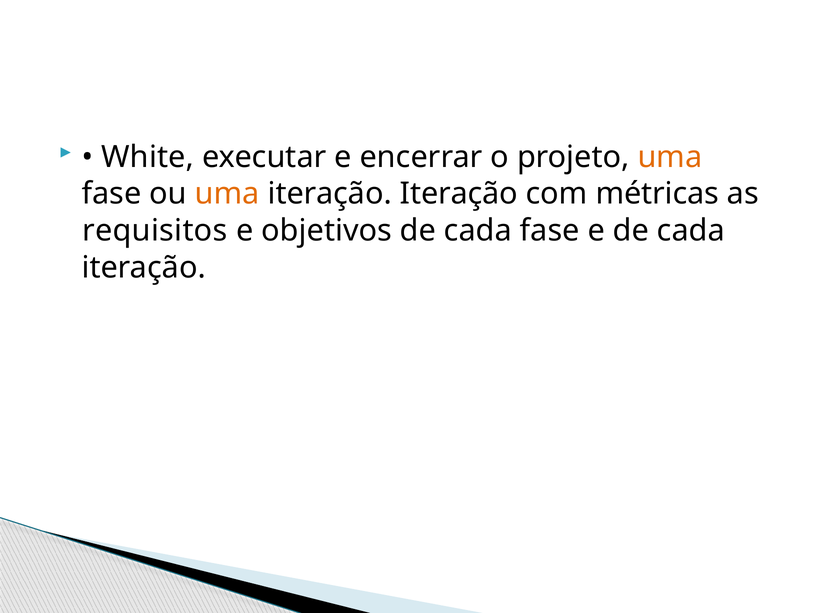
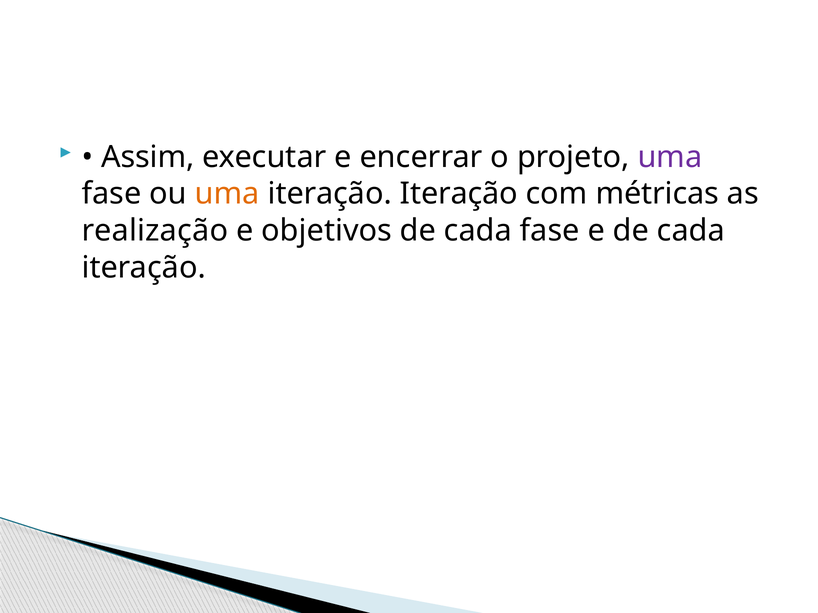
White: White -> Assim
uma at (670, 157) colour: orange -> purple
requisitos: requisitos -> realização
